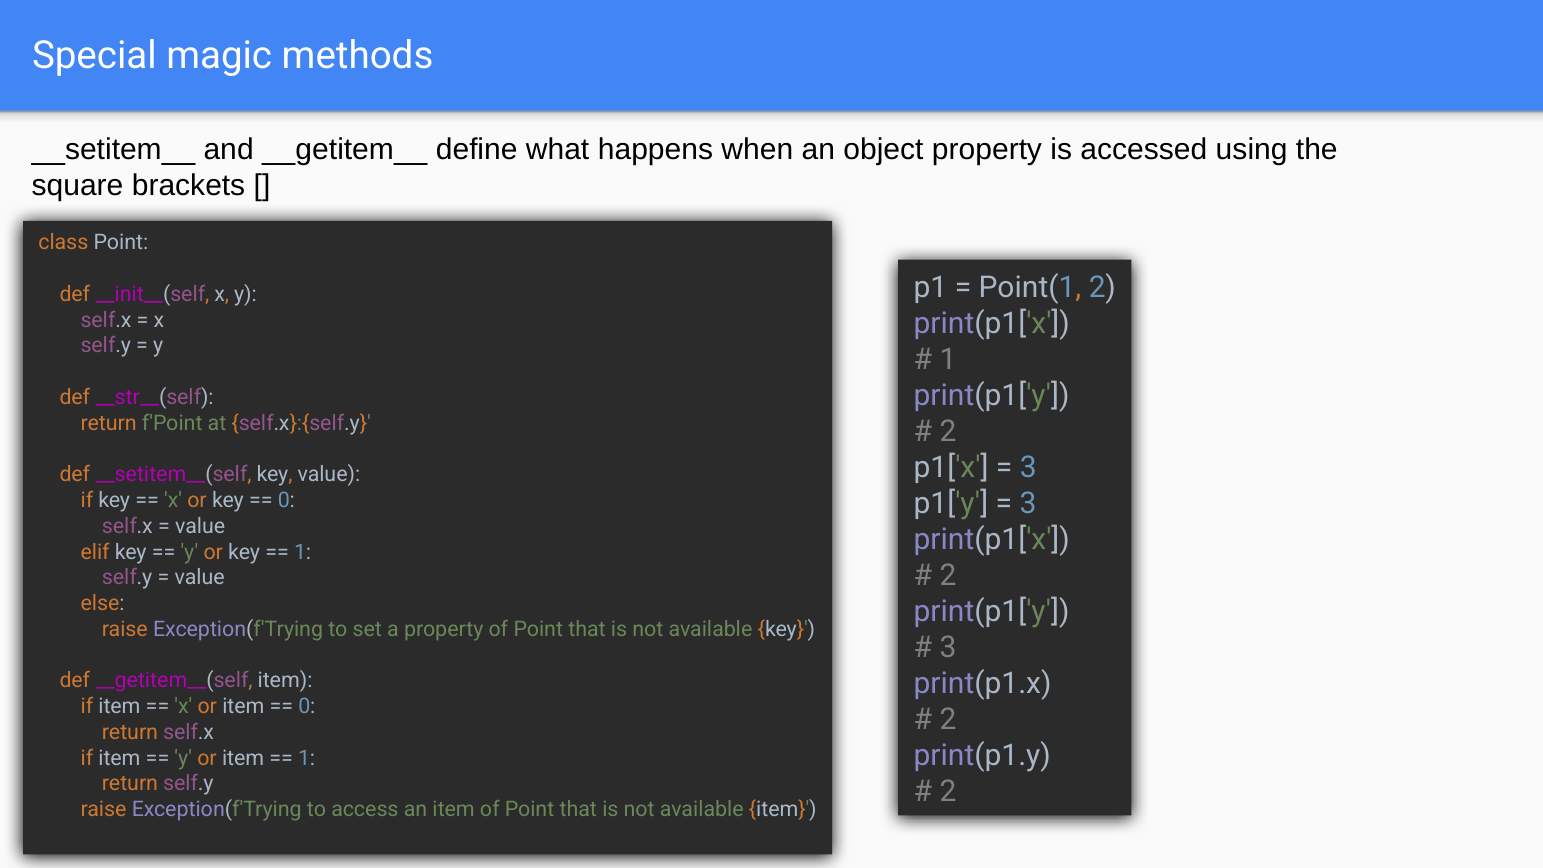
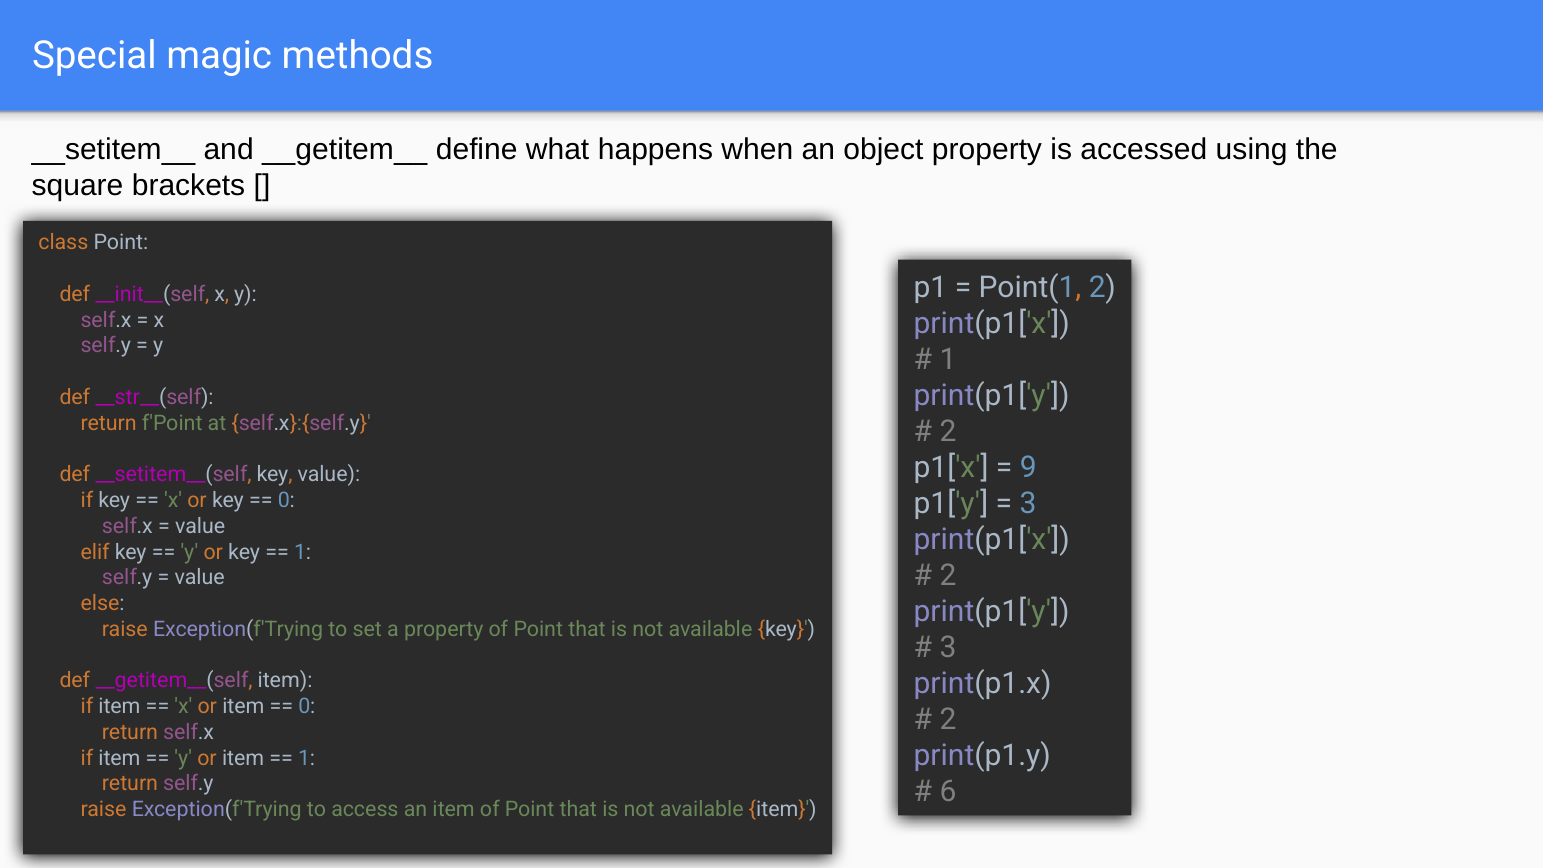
3 at (1028, 468): 3 -> 9
2 at (948, 792): 2 -> 6
